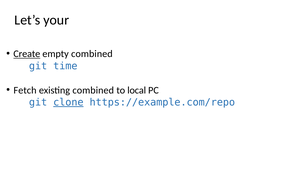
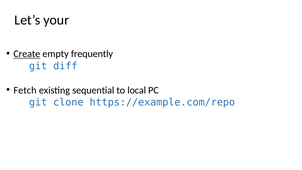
empty combined: combined -> frequently
time: time -> diff
existing combined: combined -> sequential
clone underline: present -> none
